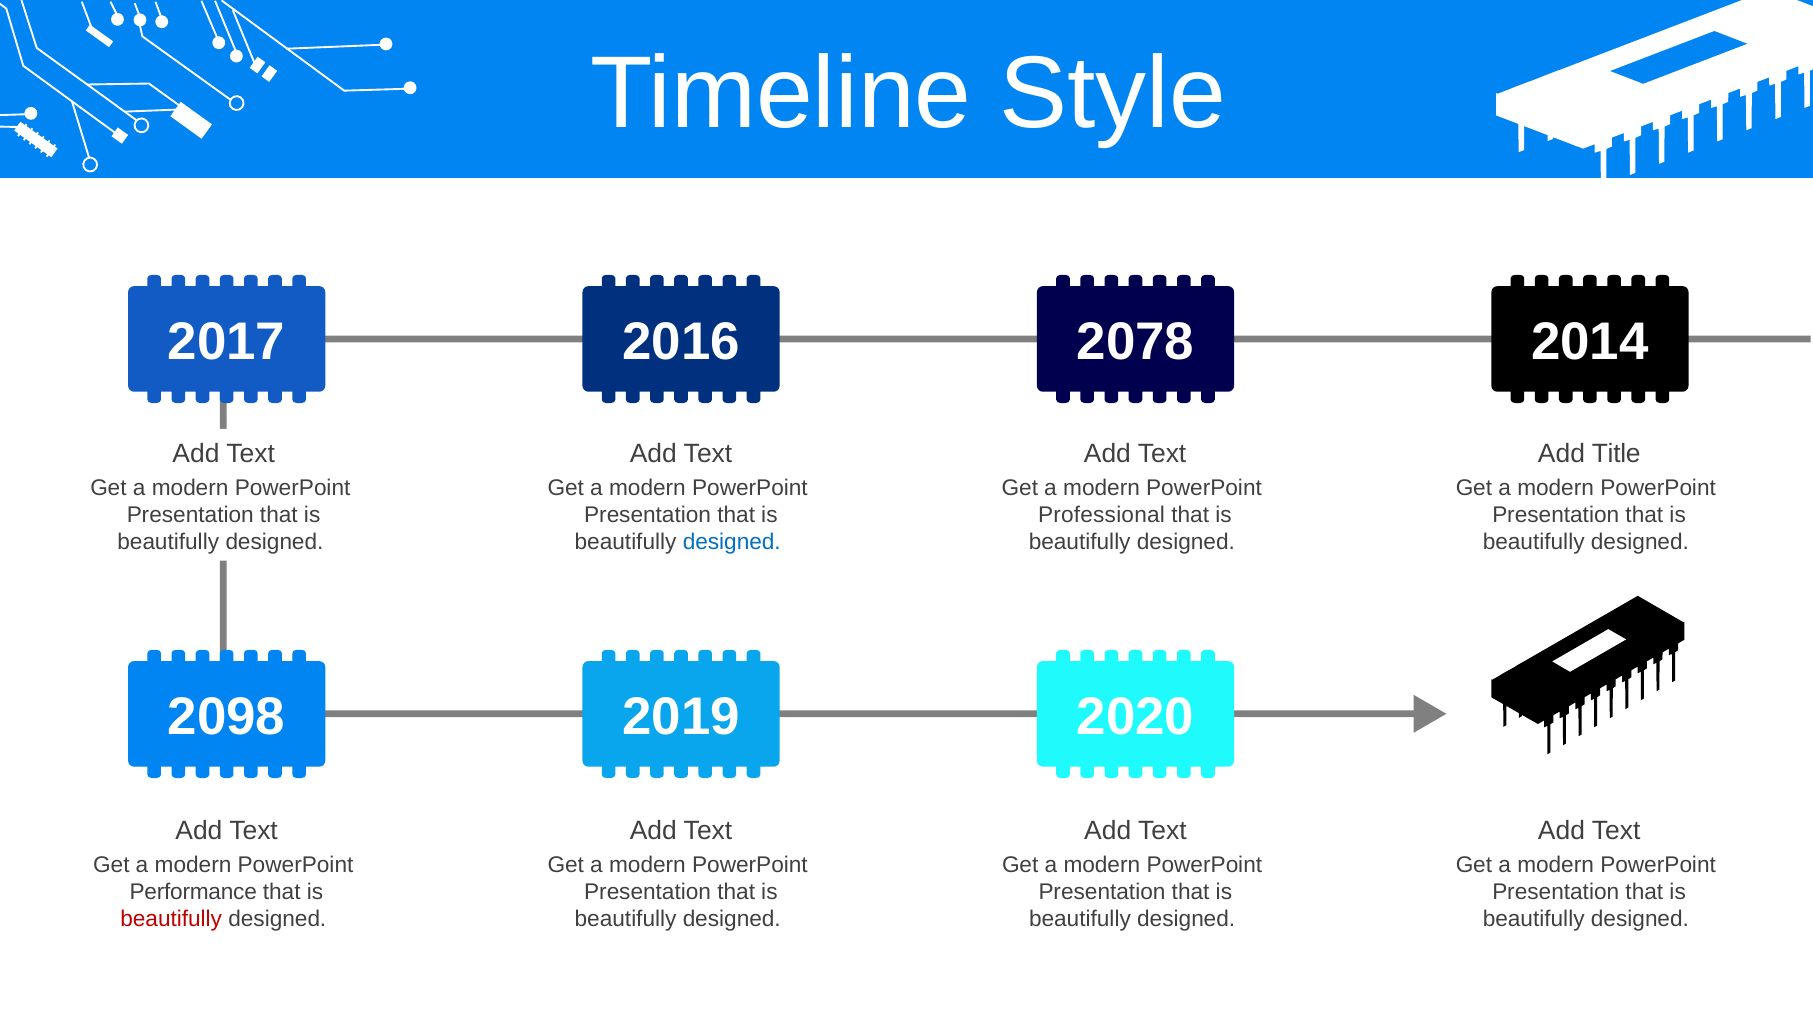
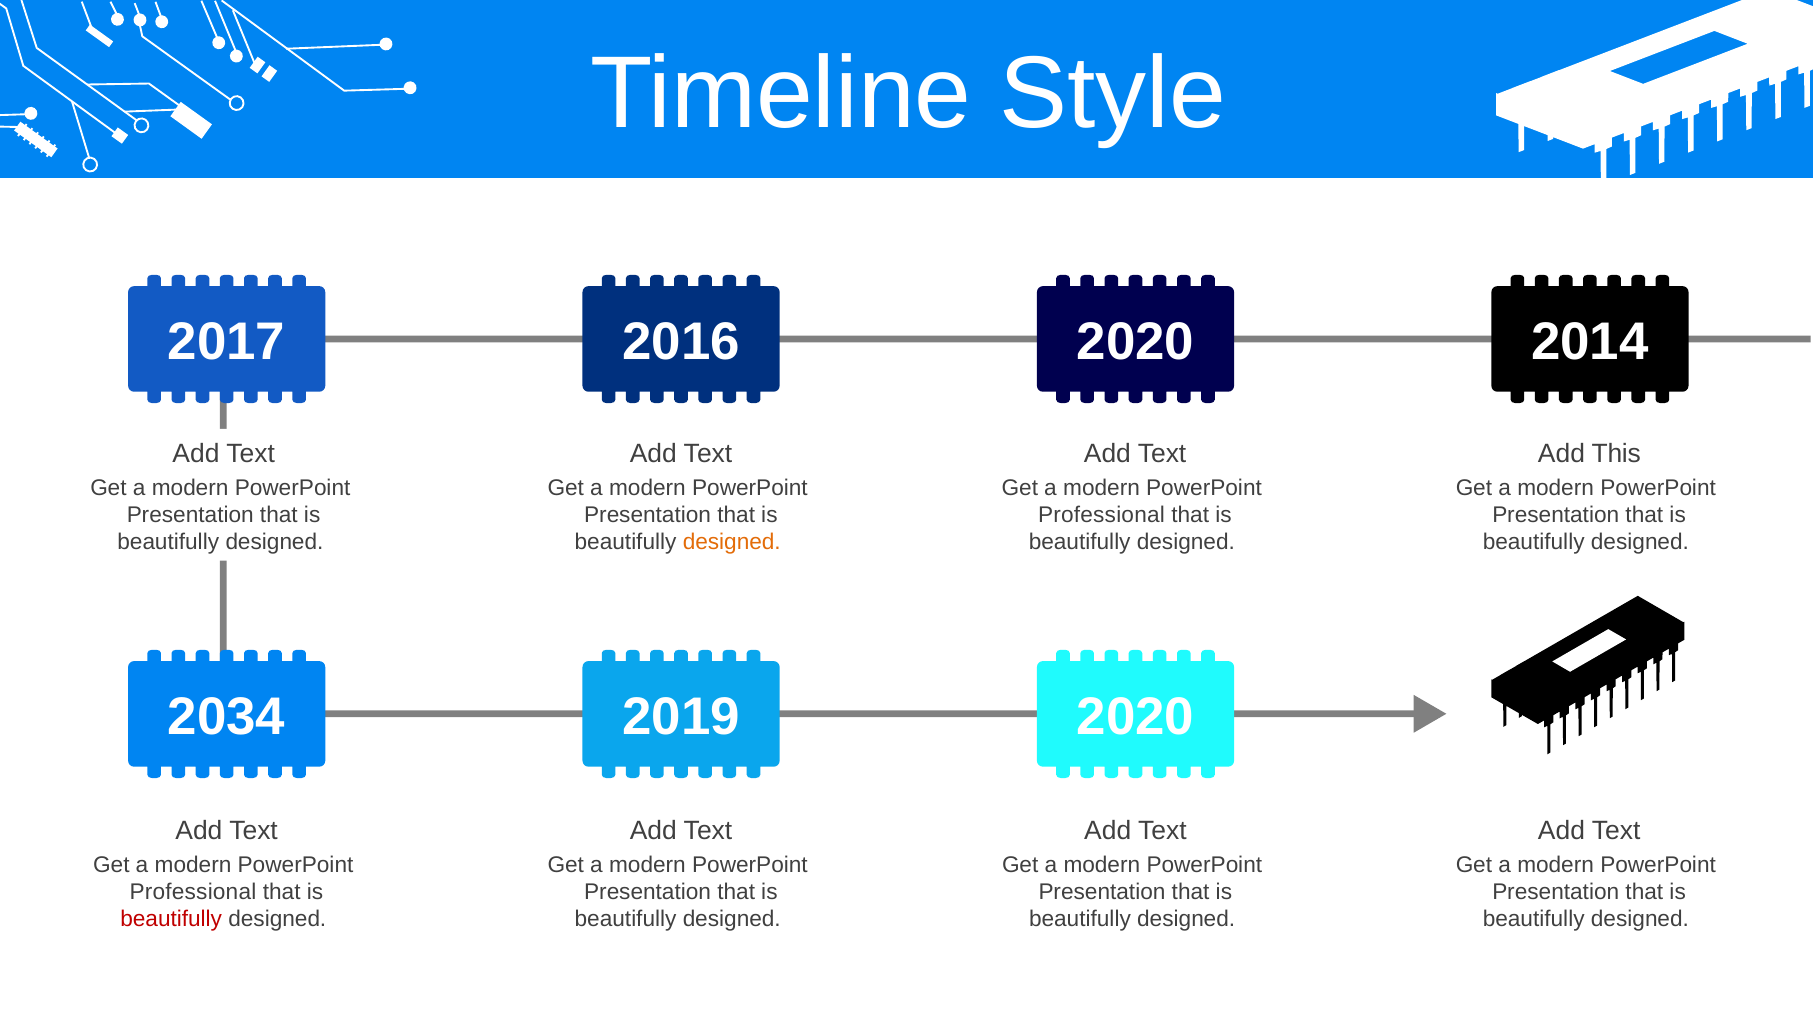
2016 2078: 2078 -> 2020
Title: Title -> This
designed at (732, 542) colour: blue -> orange
2098: 2098 -> 2034
Performance at (193, 892): Performance -> Professional
